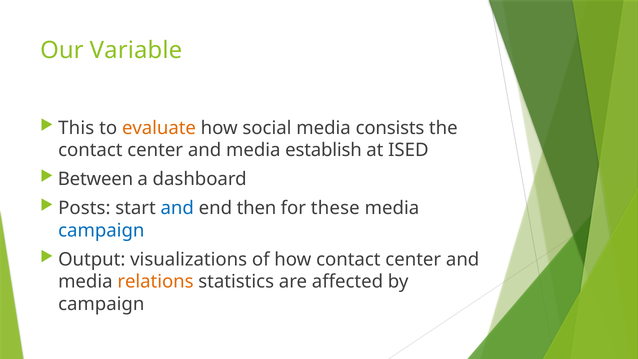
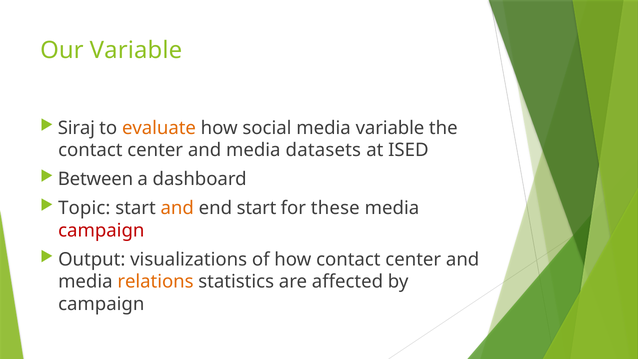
This: This -> Siraj
media consists: consists -> variable
establish: establish -> datasets
Posts: Posts -> Topic
and at (177, 208) colour: blue -> orange
end then: then -> start
campaign at (101, 230) colour: blue -> red
